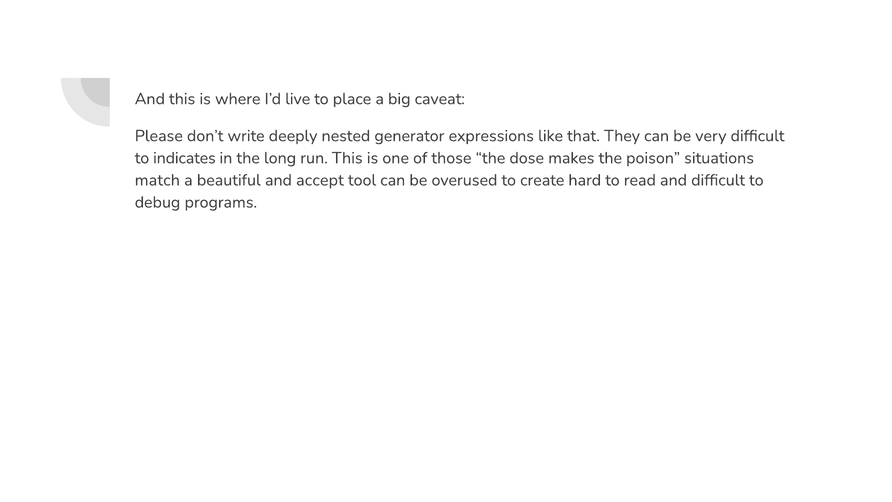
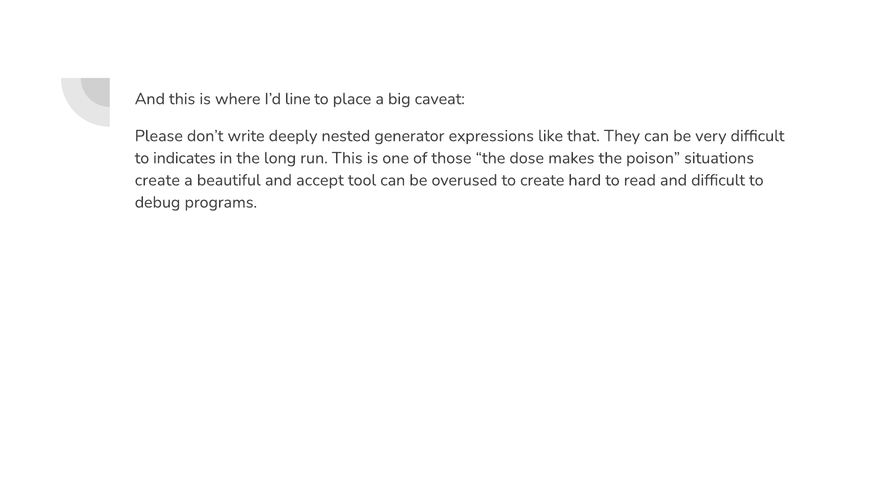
live: live -> line
match at (157, 180): match -> create
